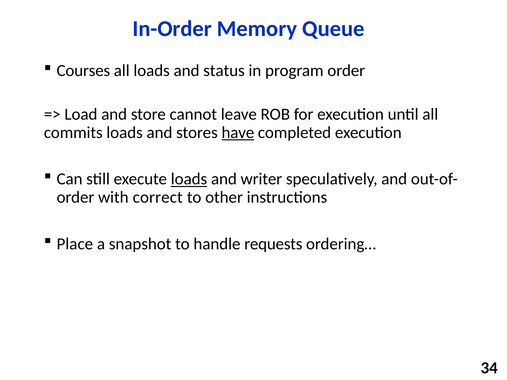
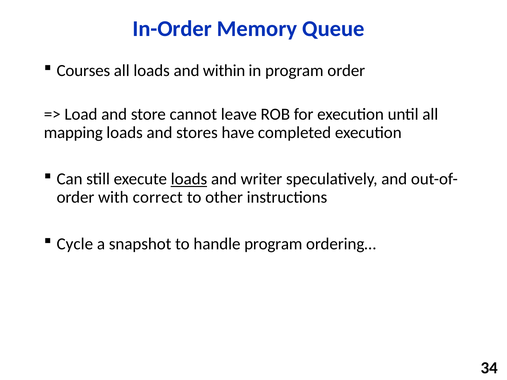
status: status -> within
commits: commits -> mapping
have underline: present -> none
Place: Place -> Cycle
handle requests: requests -> program
